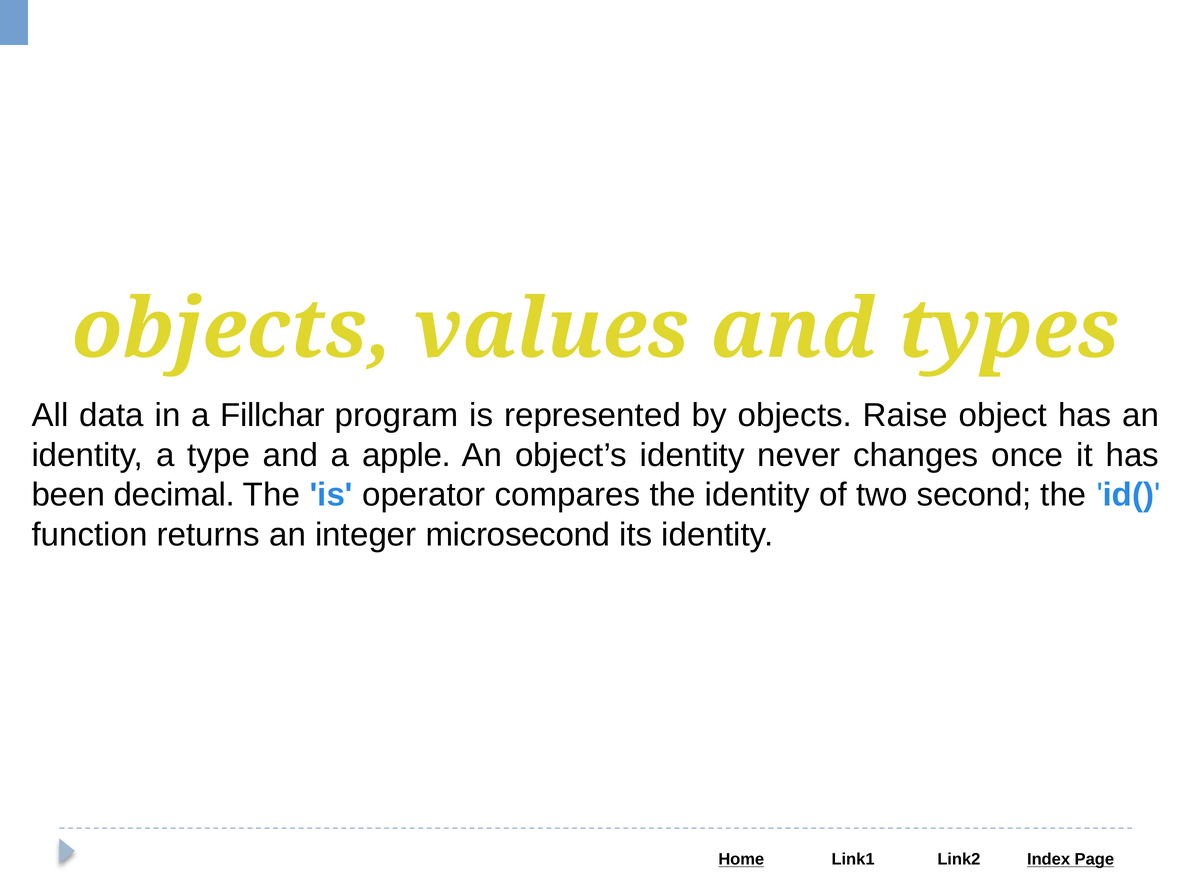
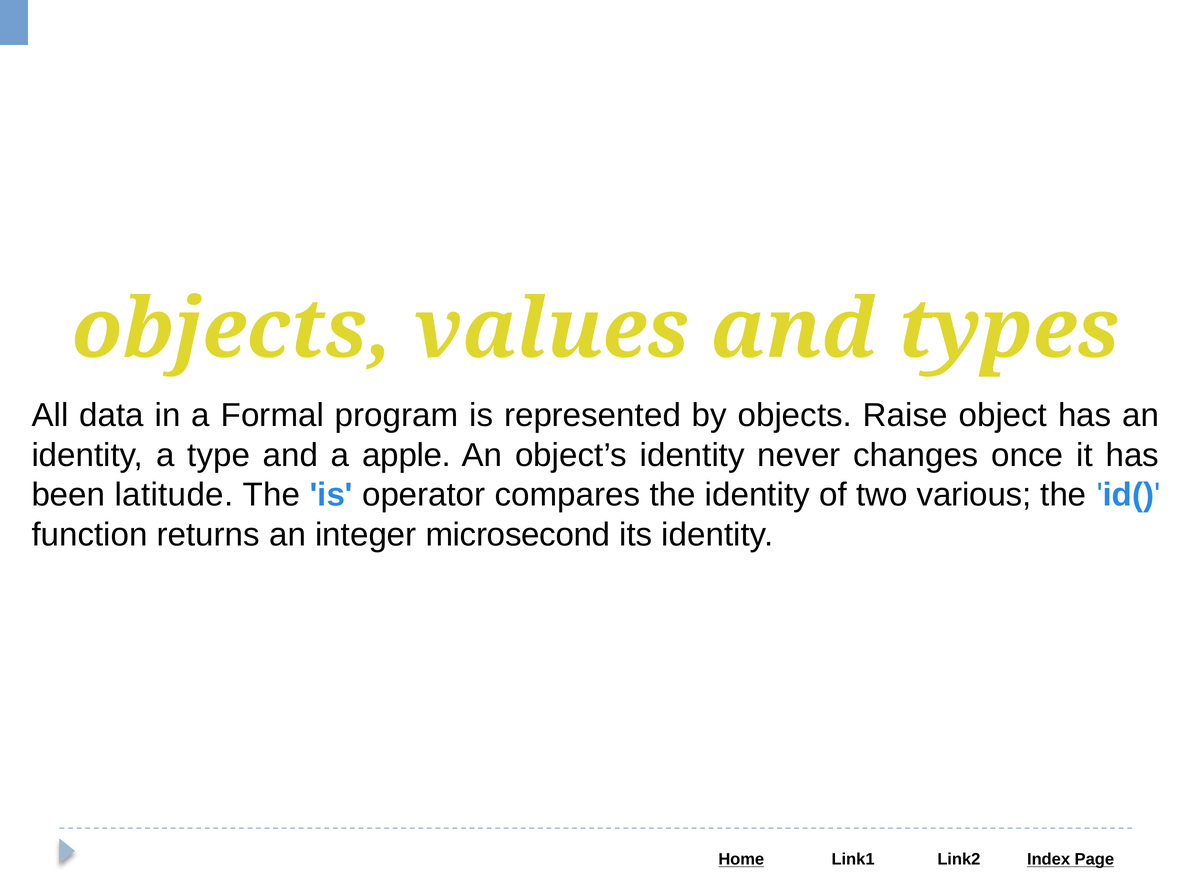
Fillchar: Fillchar -> Formal
decimal: decimal -> latitude
second: second -> various
